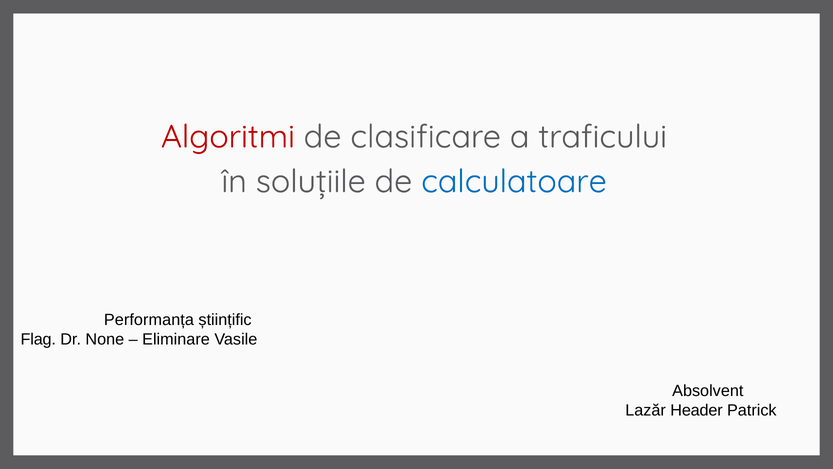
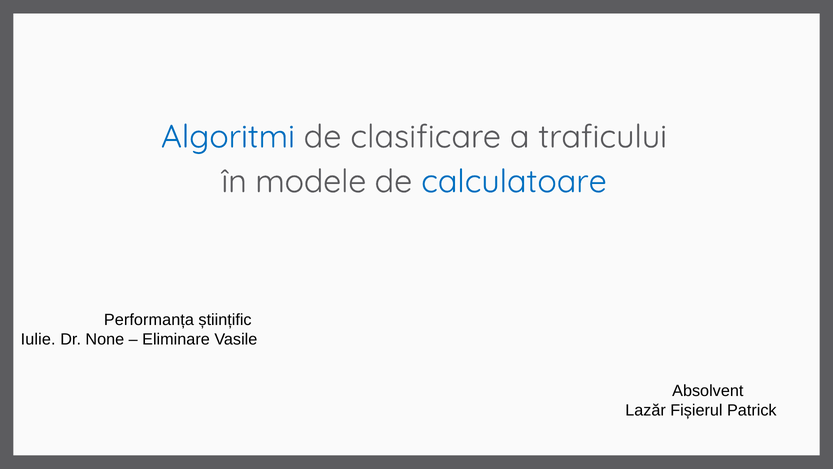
Algoritmi colour: red -> blue
soluțiile: soluțiile -> modele
Flag: Flag -> Iulie
Header: Header -> Fișierul
